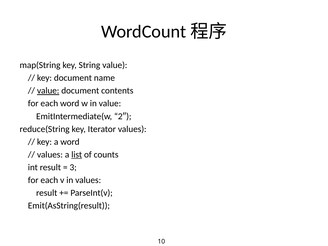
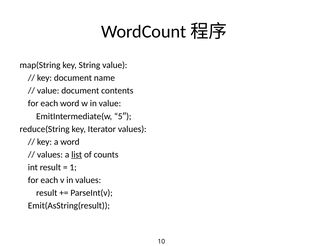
value at (48, 91) underline: present -> none
2″: 2″ -> 5″
3: 3 -> 1
